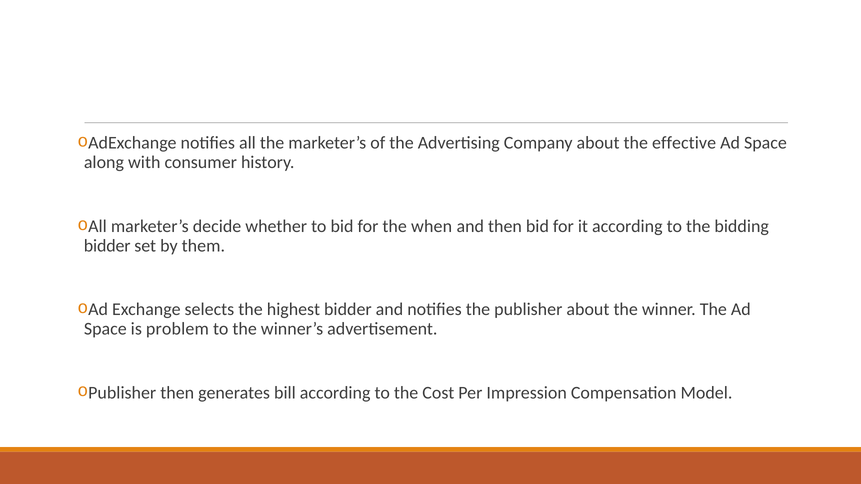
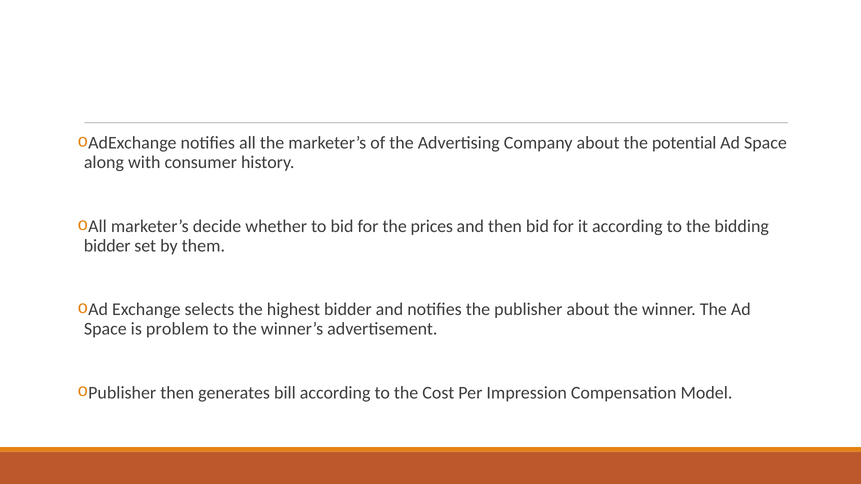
effective: effective -> potential
when: when -> prices
